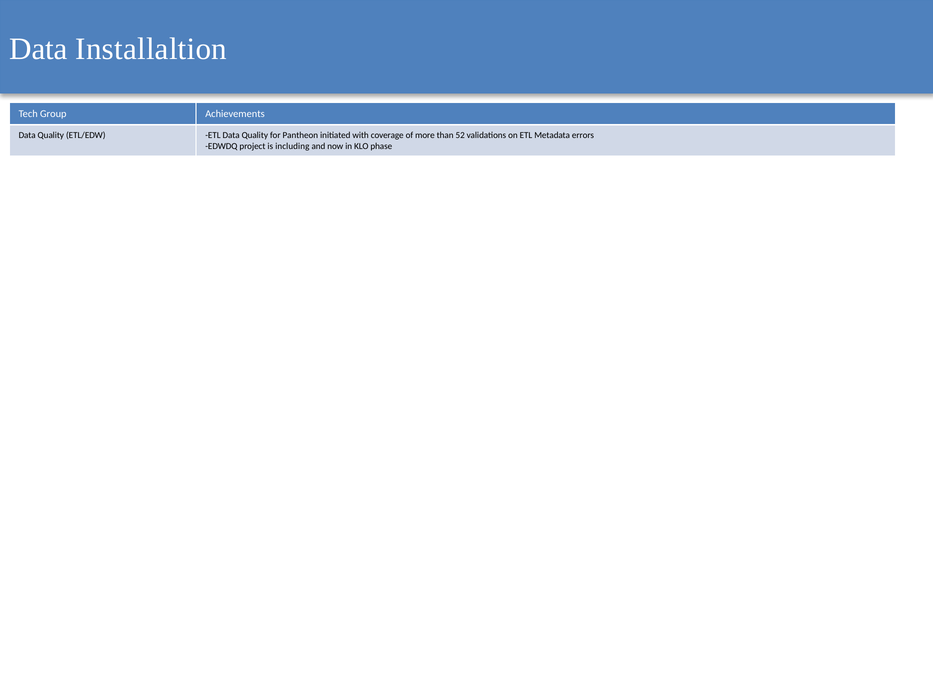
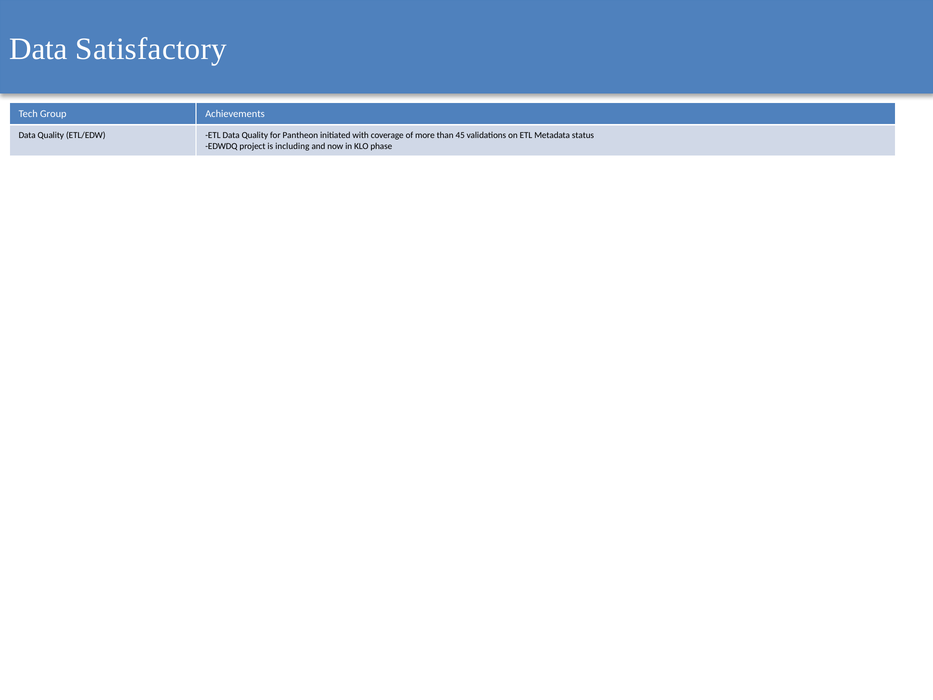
Installaltion: Installaltion -> Satisfactory
52: 52 -> 45
errors: errors -> status
